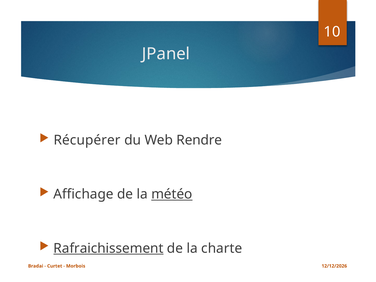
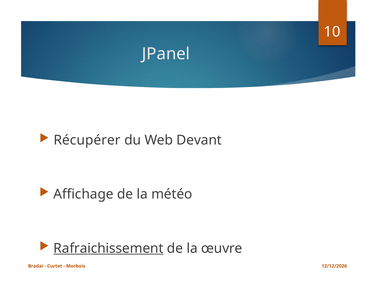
Rendre: Rendre -> Devant
météo underline: present -> none
charte: charte -> œuvre
